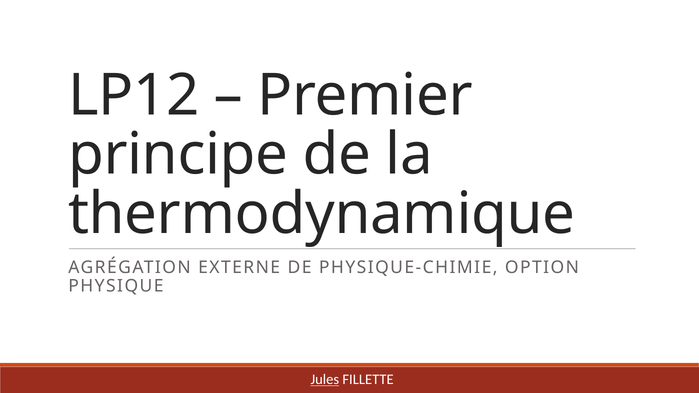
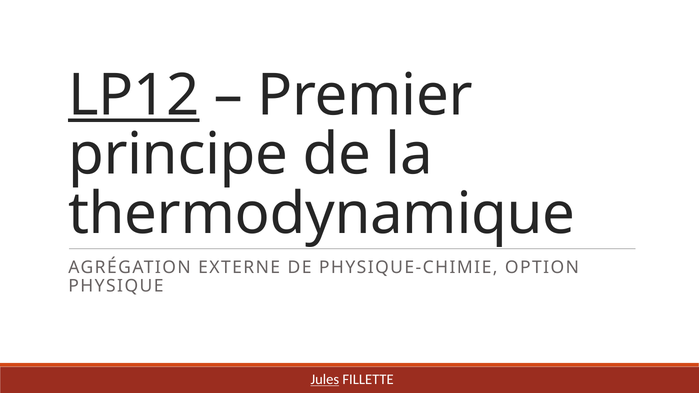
LP12 underline: none -> present
